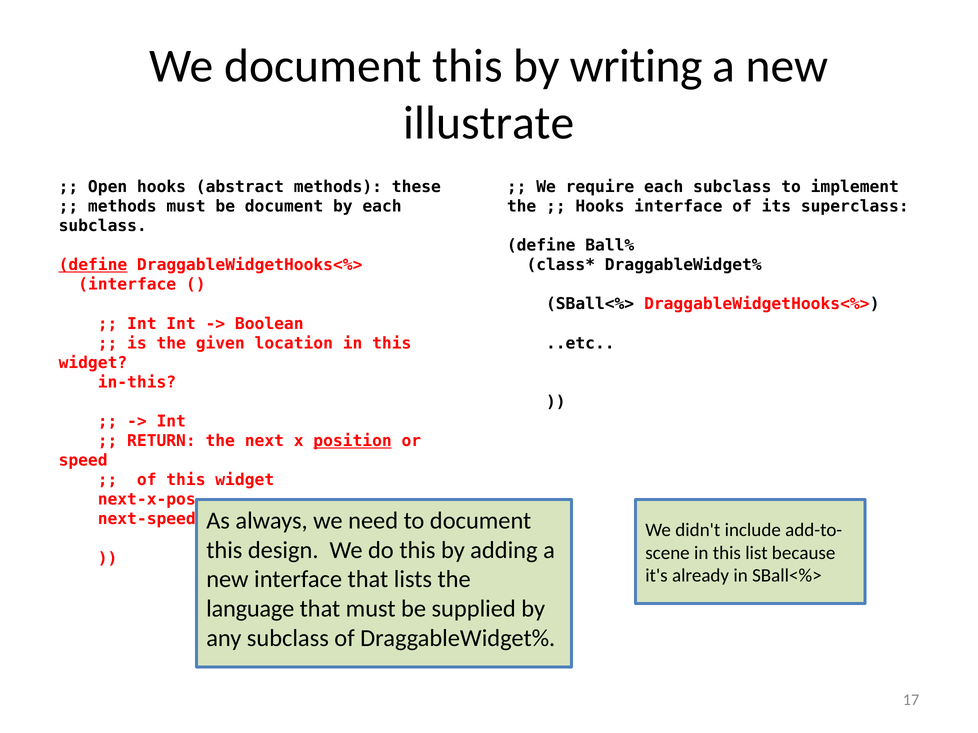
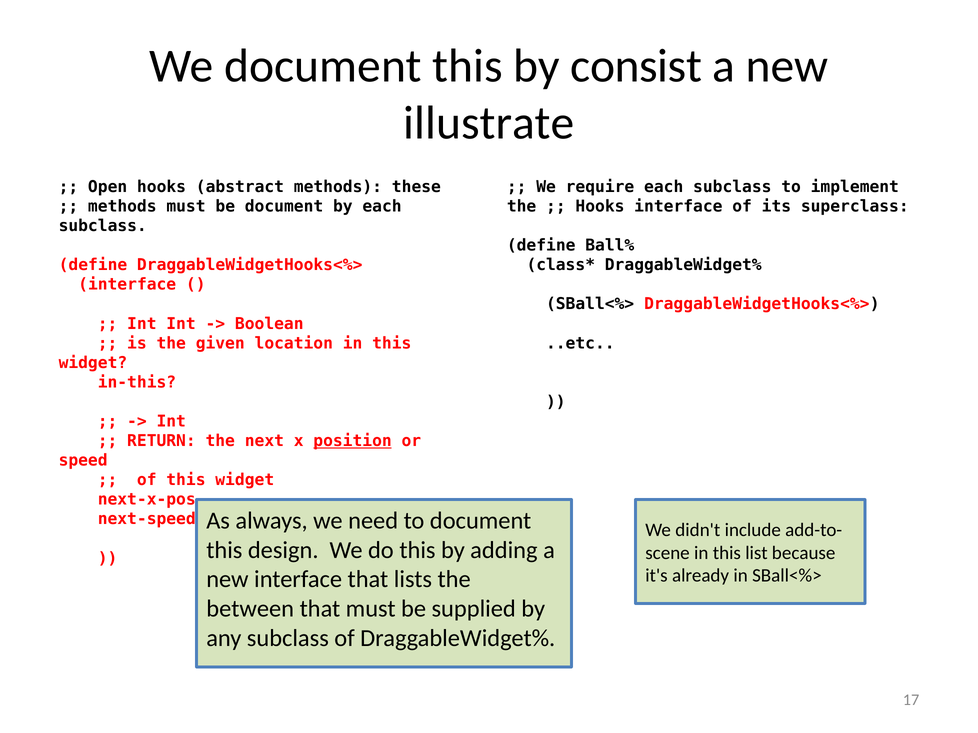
writing: writing -> consist
define at (93, 265) underline: present -> none
language: language -> between
